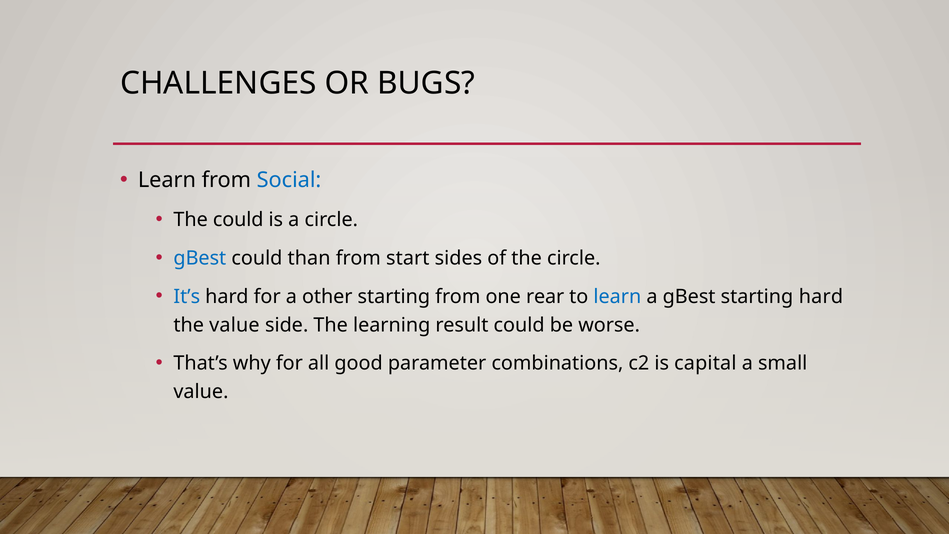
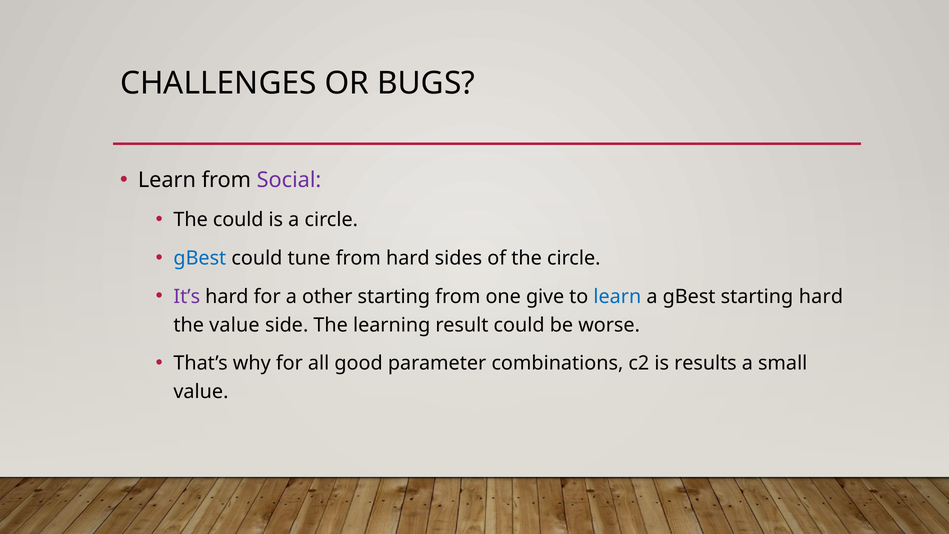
Social colour: blue -> purple
than: than -> tune
from start: start -> hard
It’s colour: blue -> purple
rear: rear -> give
capital: capital -> results
